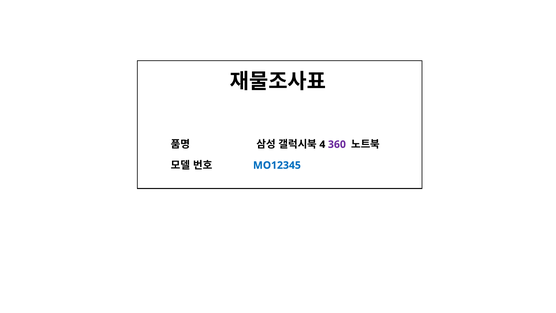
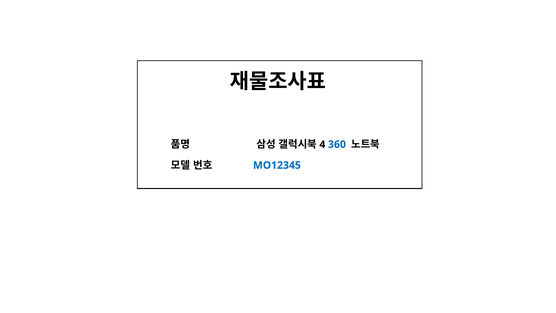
360 colour: purple -> blue
